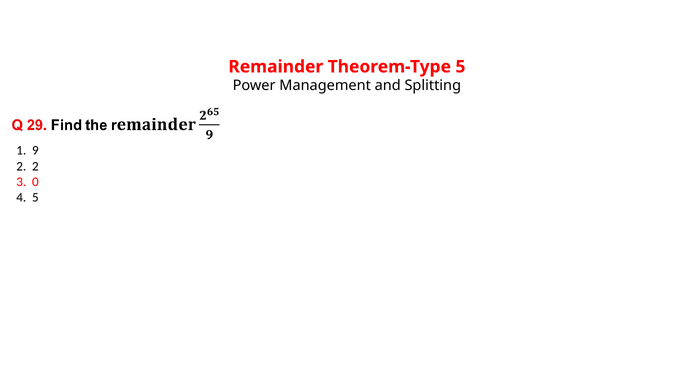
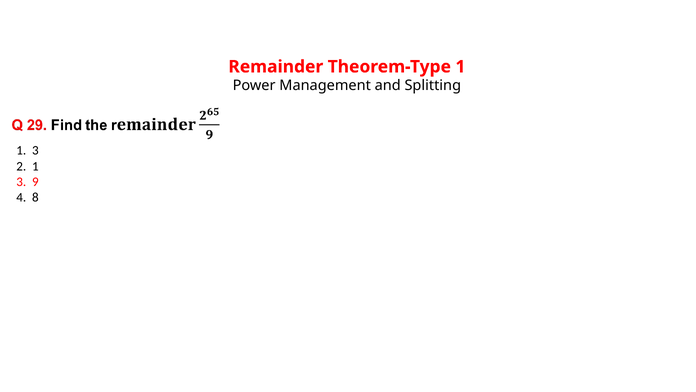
Theorem-Type 5: 5 -> 1
9 at (35, 150): 9 -> 3
2 2: 2 -> 1
0: 0 -> 9
4 5: 5 -> 8
